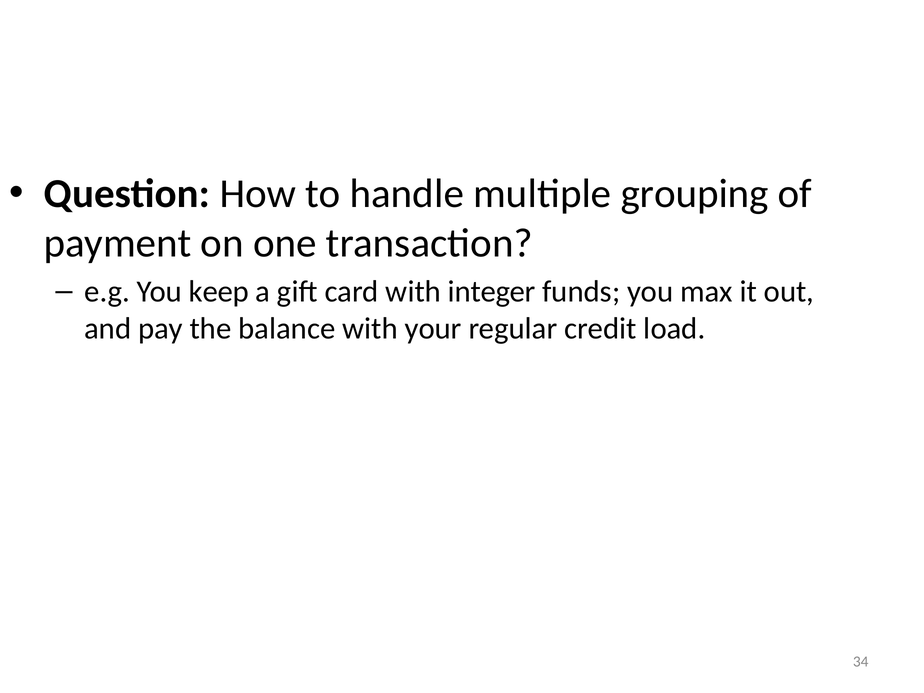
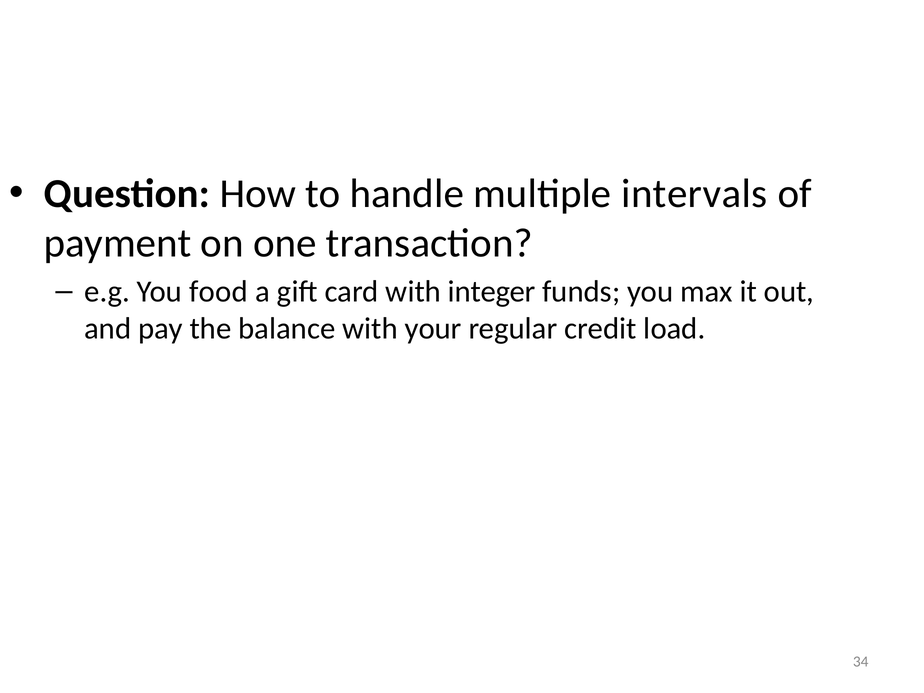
grouping: grouping -> intervals
keep: keep -> food
